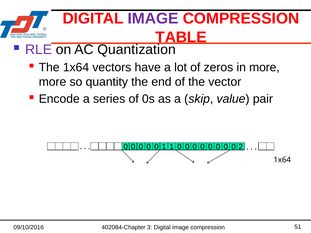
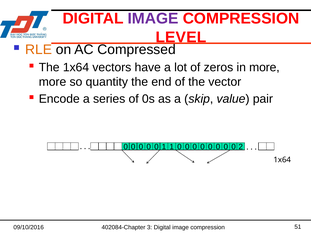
TABLE: TABLE -> LEVEL
RLE colour: purple -> orange
Quantization: Quantization -> Compressed
